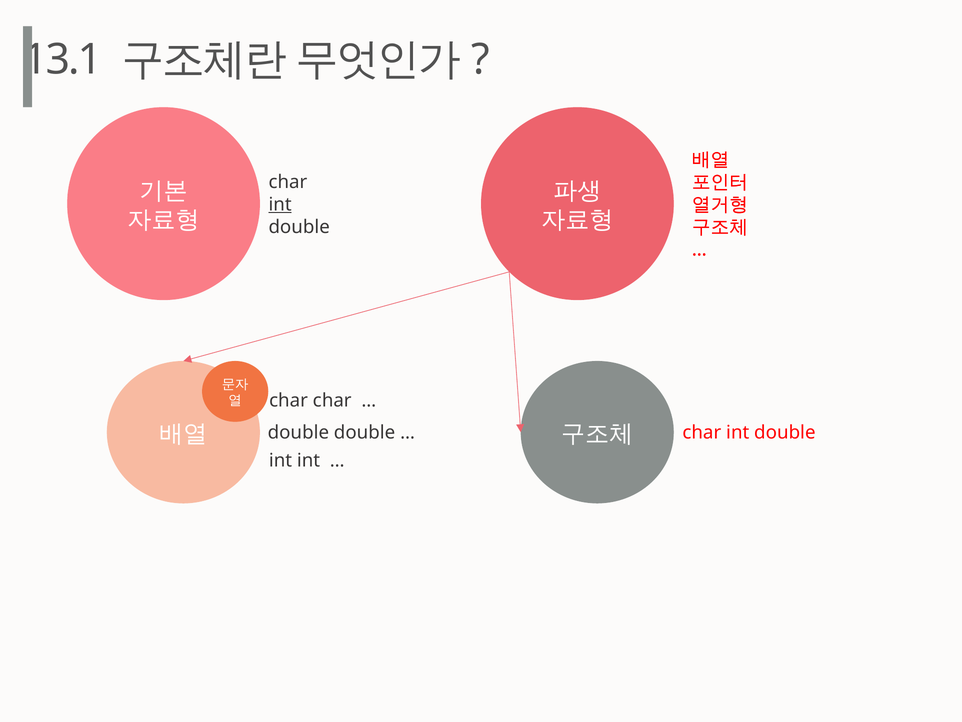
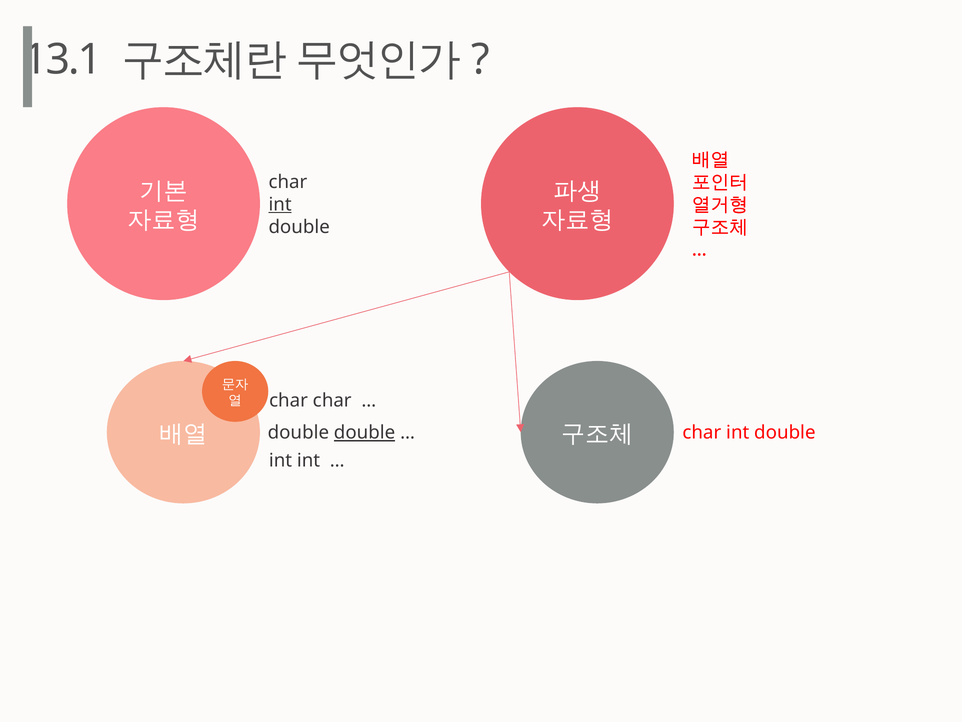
double at (365, 432) underline: none -> present
